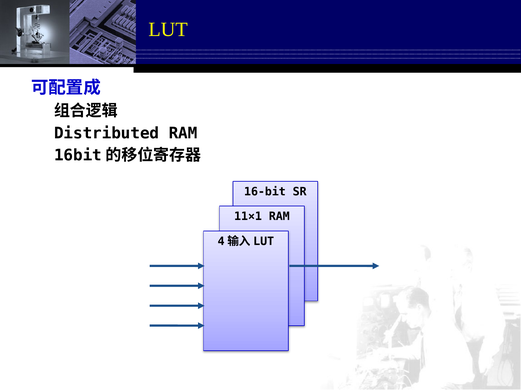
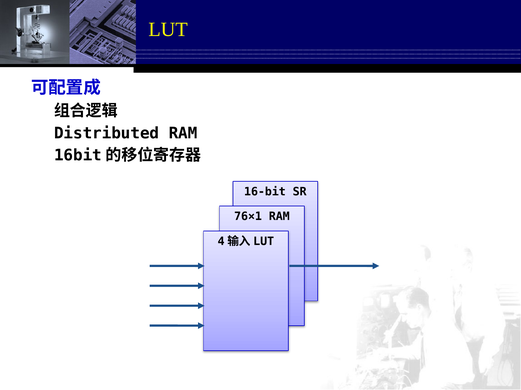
11×1: 11×1 -> 76×1
